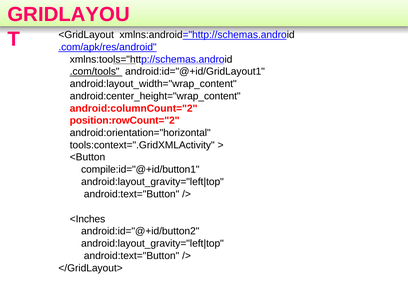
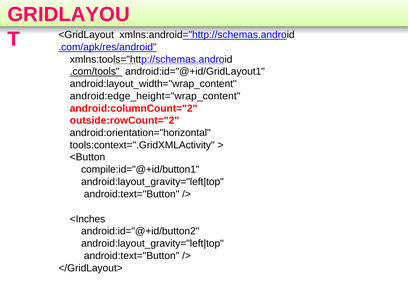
android:center_height="wrap_content: android:center_height="wrap_content -> android:edge_height="wrap_content
position:rowCount="2: position:rowCount="2 -> outside:rowCount="2
